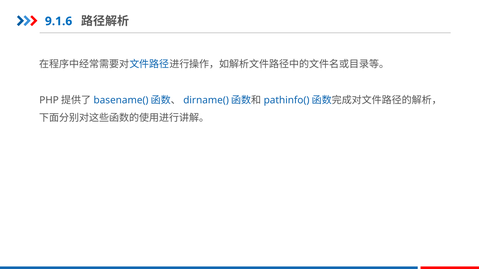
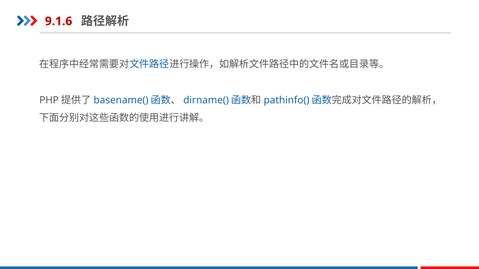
9.1.6 colour: blue -> red
